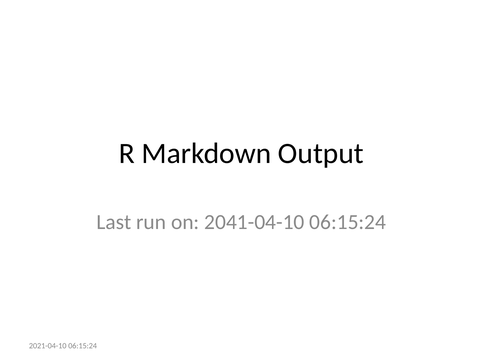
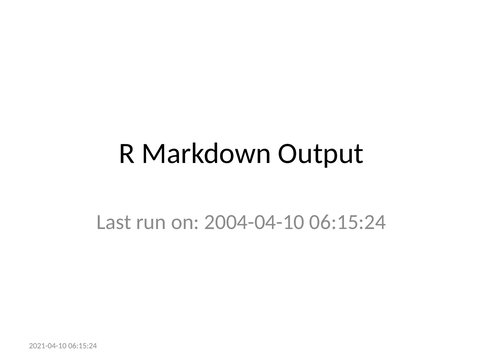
2041-04-10: 2041-04-10 -> 2004-04-10
